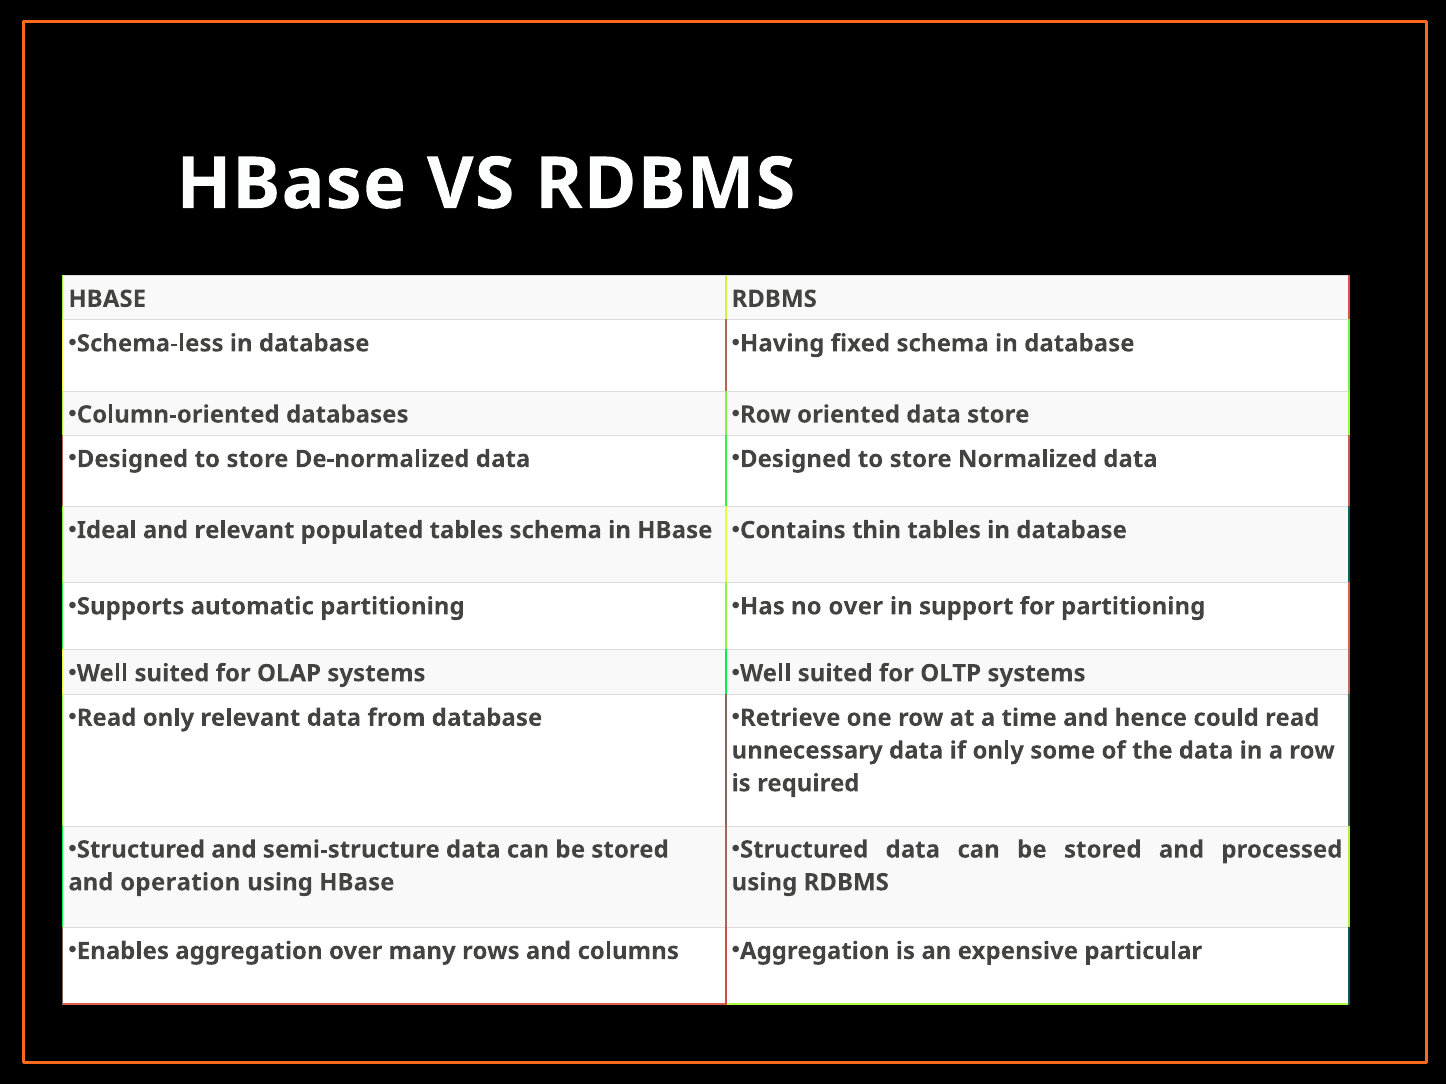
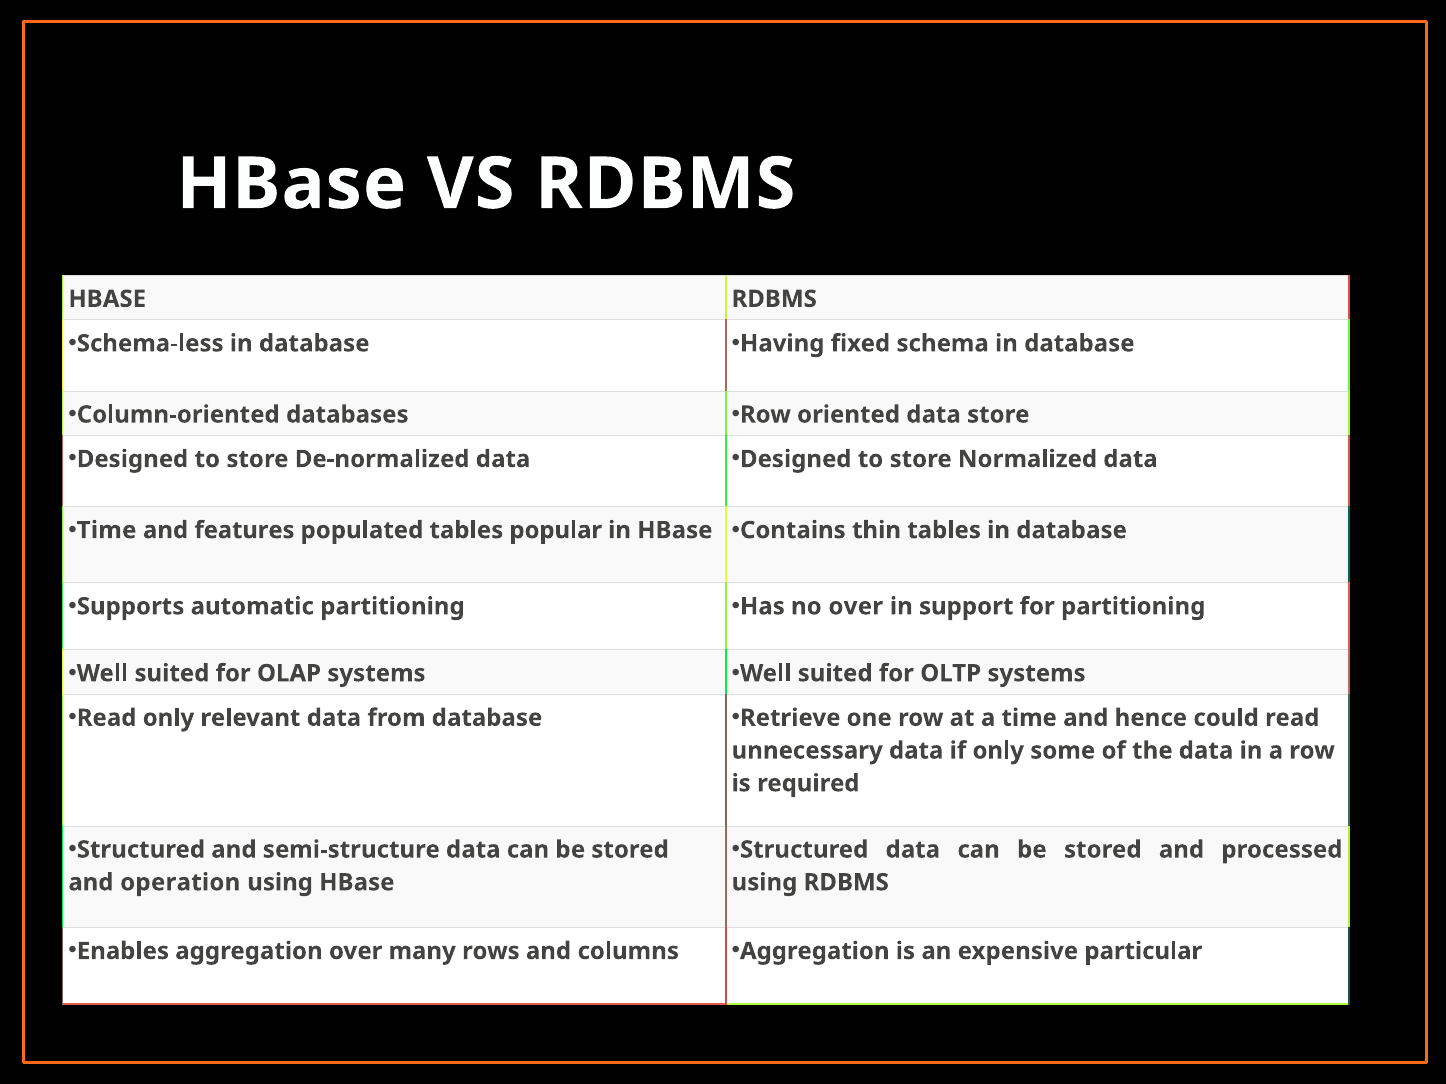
Ideal at (107, 530): Ideal -> Time
and relevant: relevant -> features
tables schema: schema -> popular
